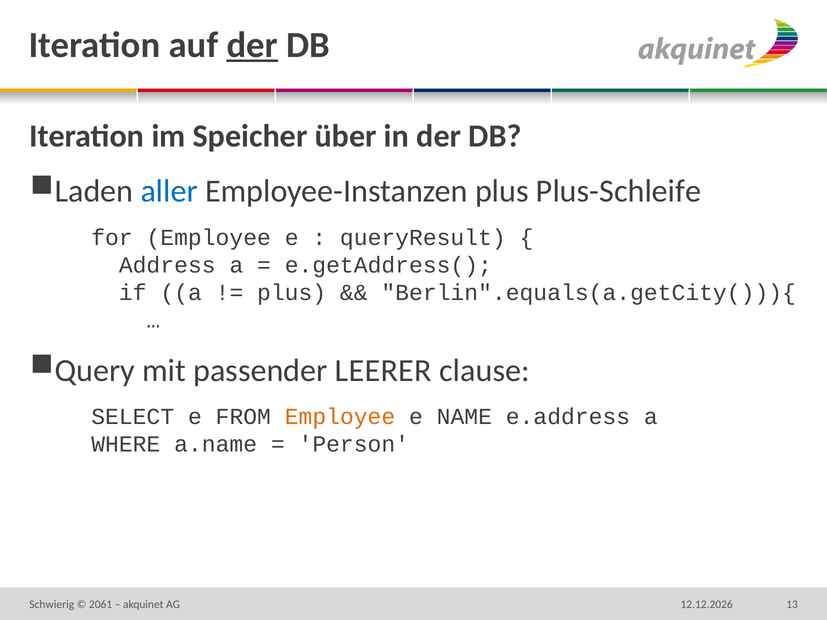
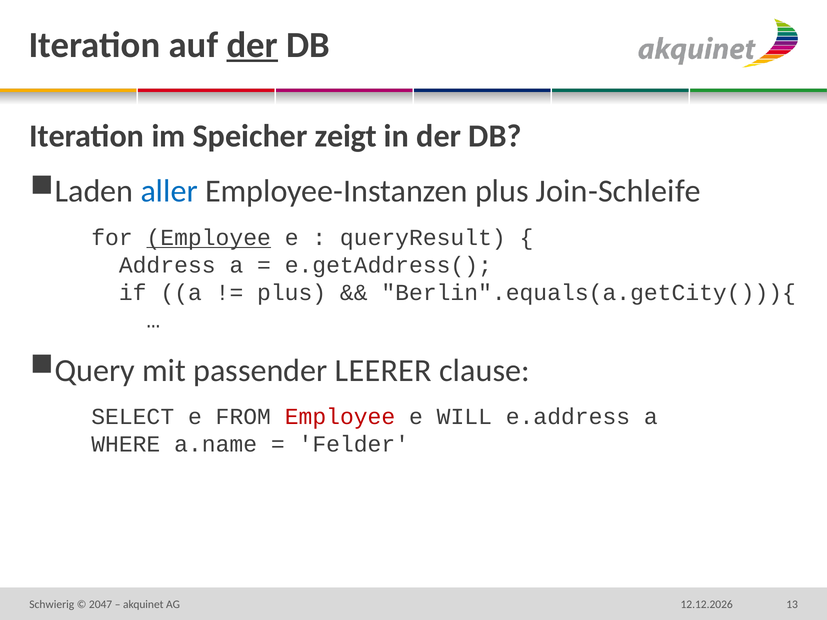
über: über -> zeigt
Plus-Schleife: Plus-Schleife -> Join-Schleife
Employee at (209, 238) underline: none -> present
Employee at (340, 417) colour: orange -> red
NAME: NAME -> WILL
Person: Person -> Felder
2061: 2061 -> 2047
